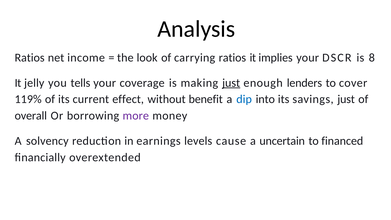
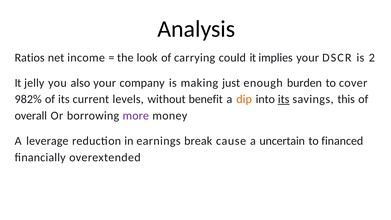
carrying ratios: ratios -> could
8: 8 -> 2
tells: tells -> also
coverage: coverage -> company
just at (231, 83) underline: present -> none
lenders: lenders -> burden
119%: 119% -> 982%
effect: effect -> levels
dip colour: blue -> orange
its at (284, 99) underline: none -> present
savings just: just -> this
solvency: solvency -> leverage
levels: levels -> break
